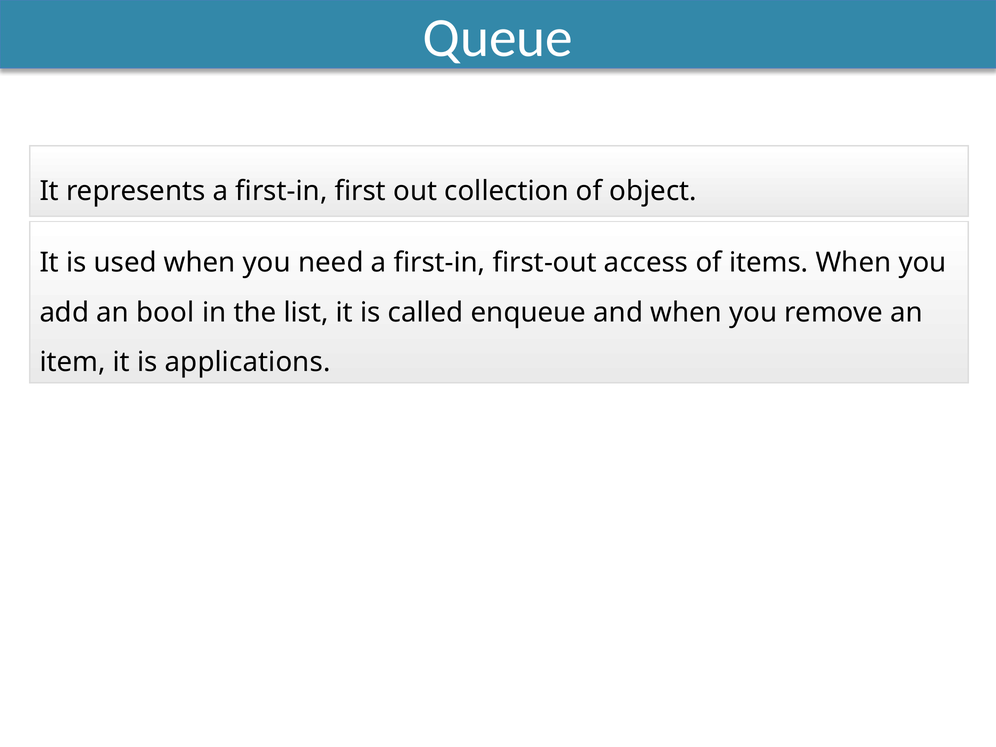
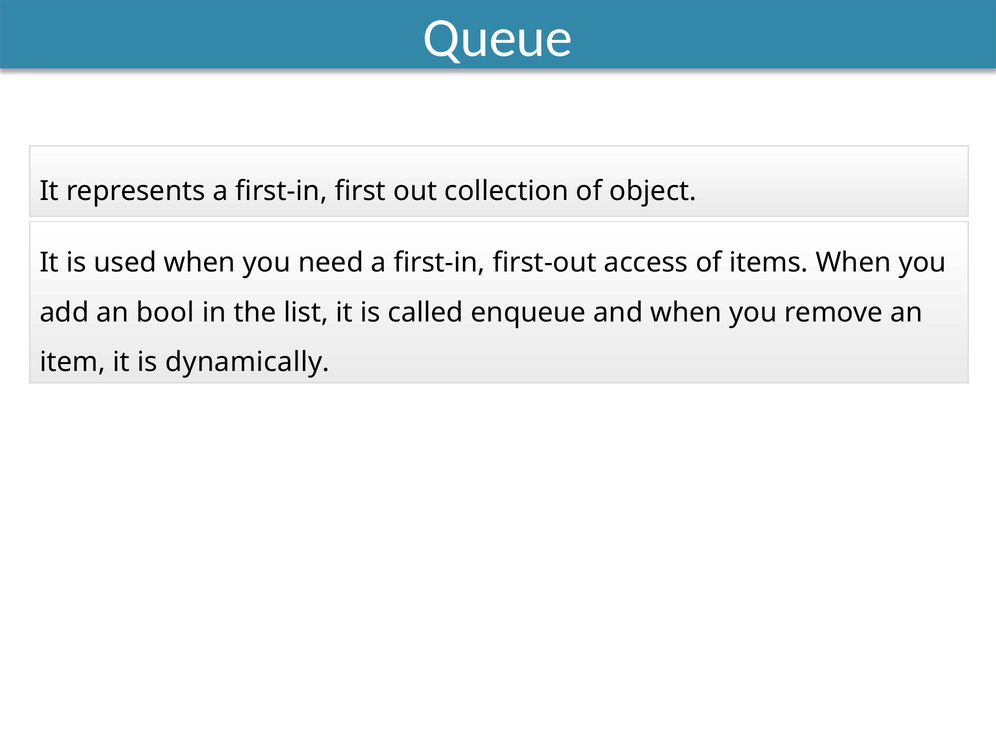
applications: applications -> dynamically
